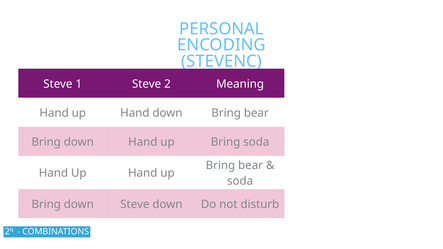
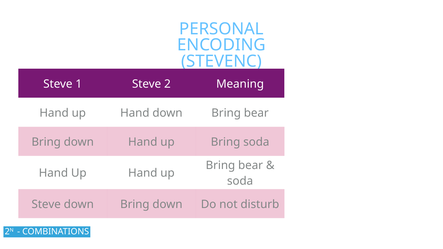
Bring at (46, 204): Bring -> Steve
Steve at (135, 204): Steve -> Bring
